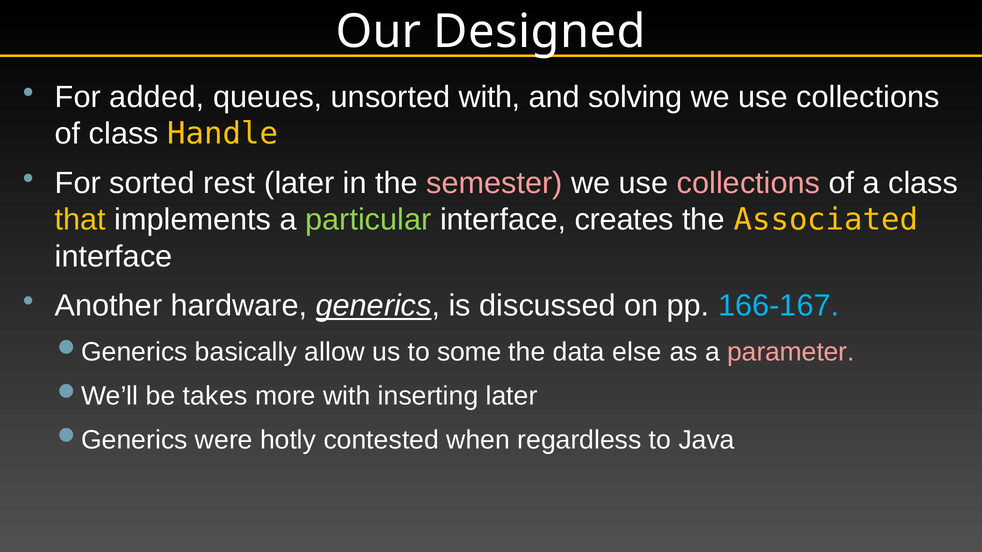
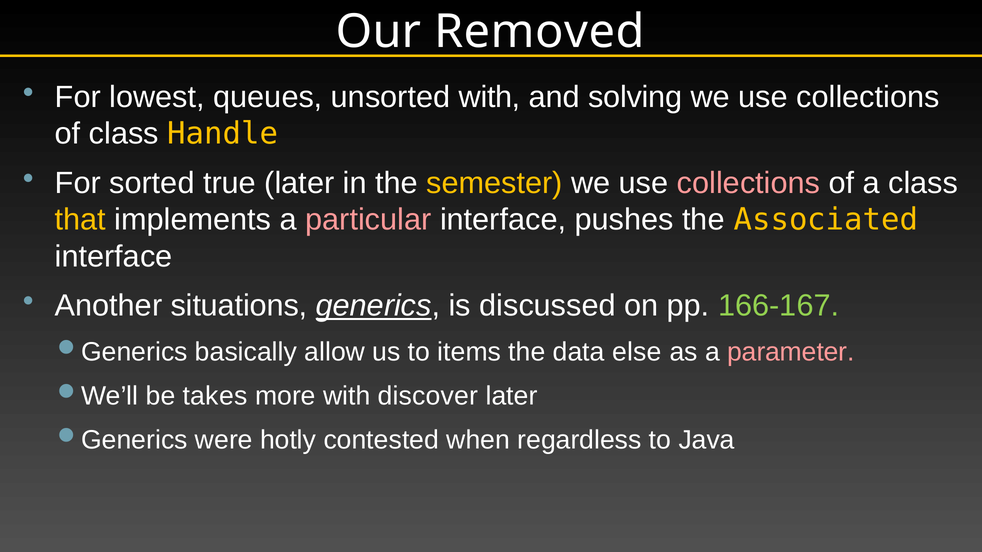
Designed: Designed -> Removed
added: added -> lowest
rest: rest -> true
semester colour: pink -> yellow
particular colour: light green -> pink
creates: creates -> pushes
hardware: hardware -> situations
166-167 colour: light blue -> light green
some: some -> items
inserting: inserting -> discover
